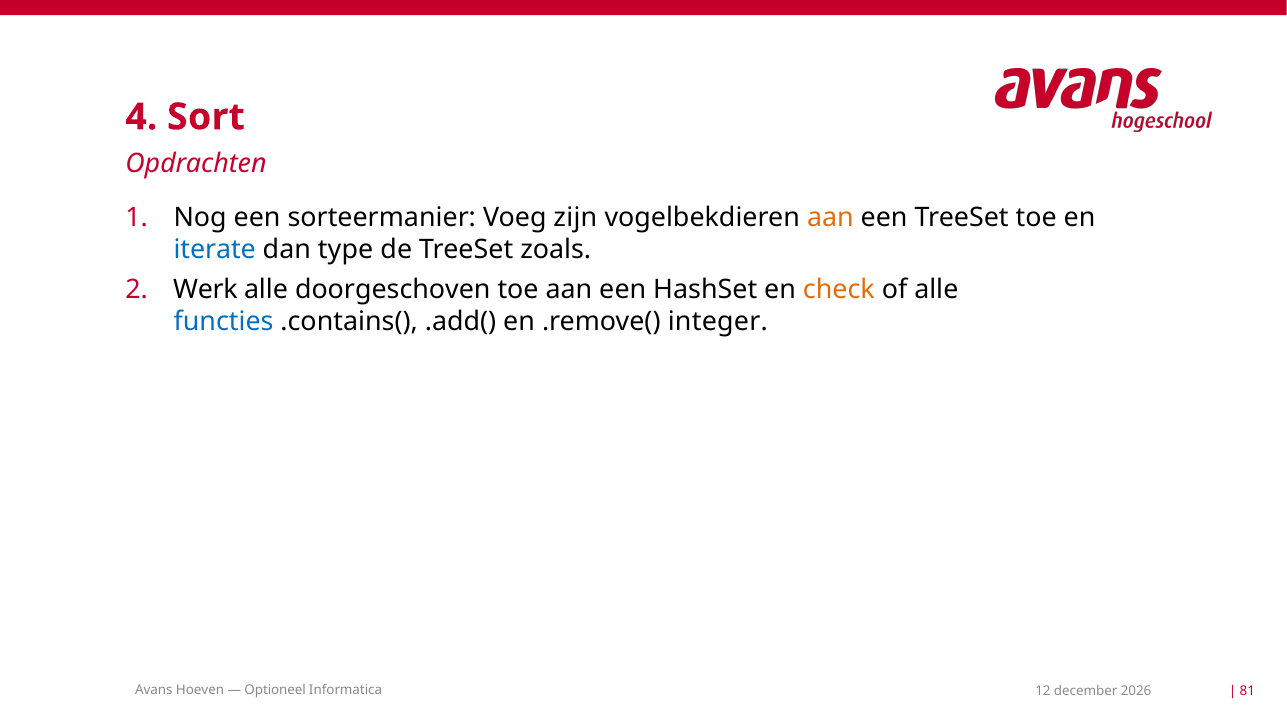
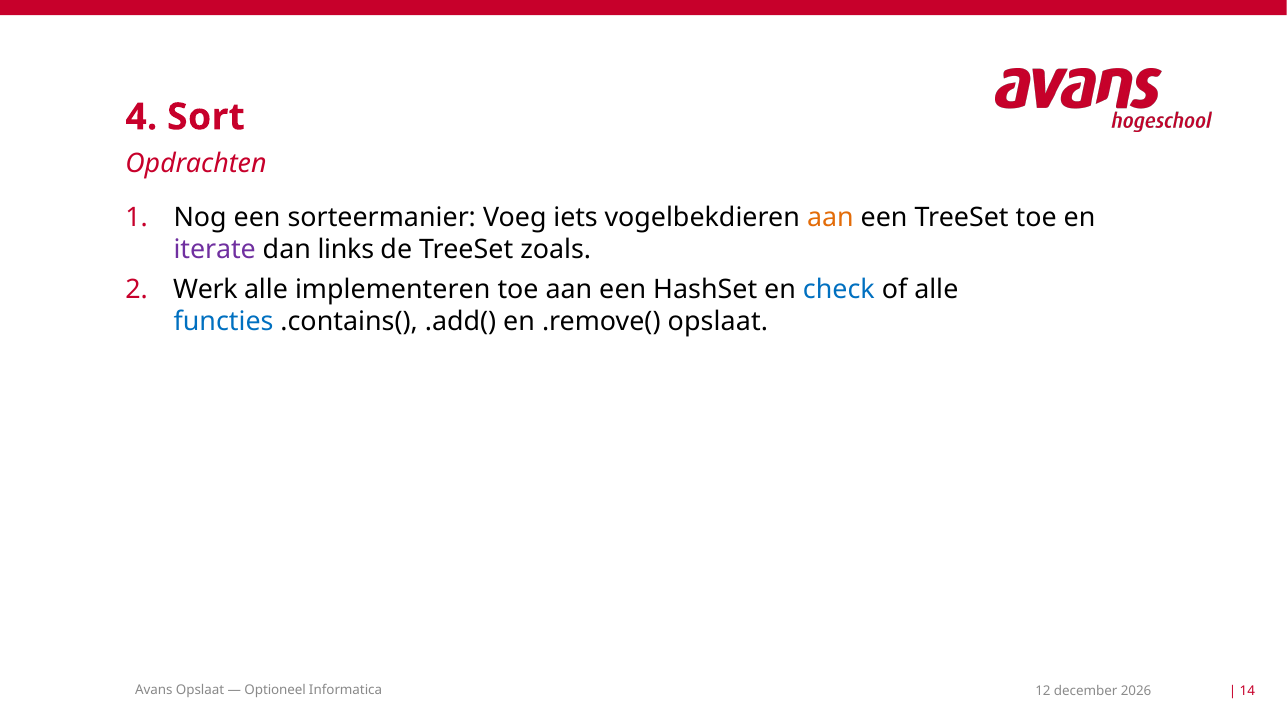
zijn: zijn -> iets
iterate colour: blue -> purple
type: type -> links
doorgeschoven: doorgeschoven -> implementeren
check colour: orange -> blue
.remove( integer: integer -> opslaat
Avans Hoeven: Hoeven -> Opslaat
81: 81 -> 14
